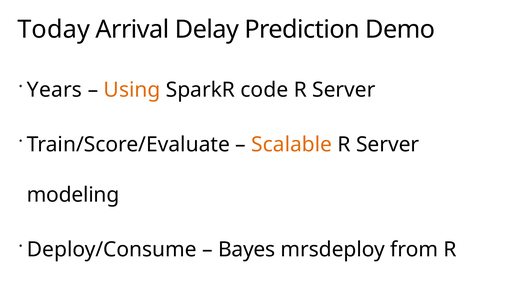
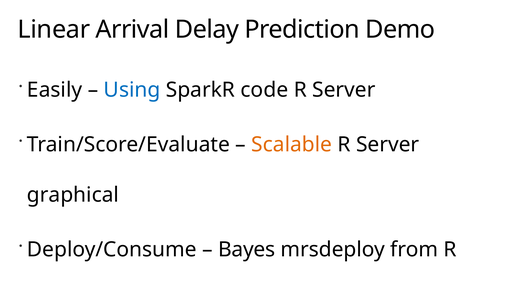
Today: Today -> Linear
Years: Years -> Easily
Using colour: orange -> blue
modeling: modeling -> graphical
